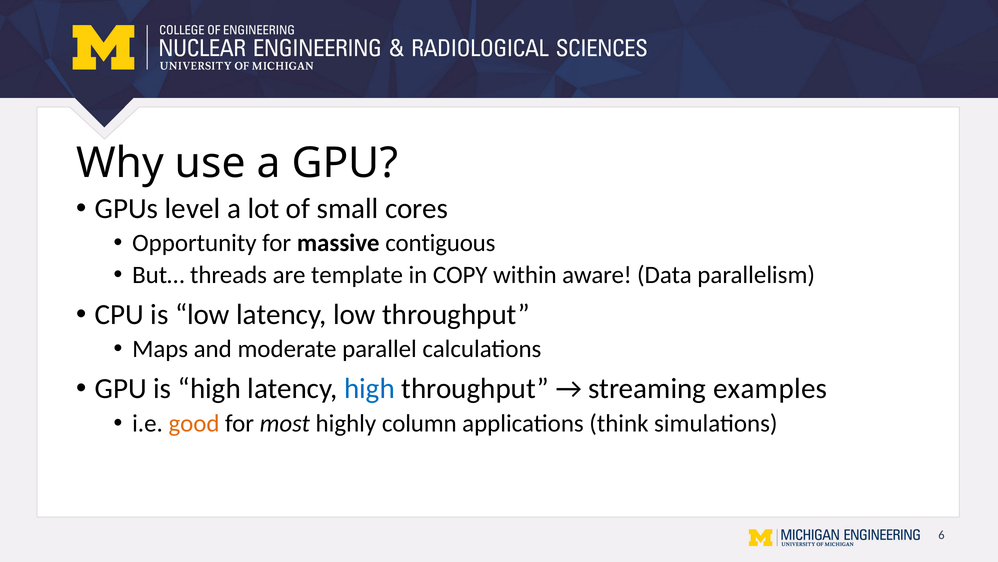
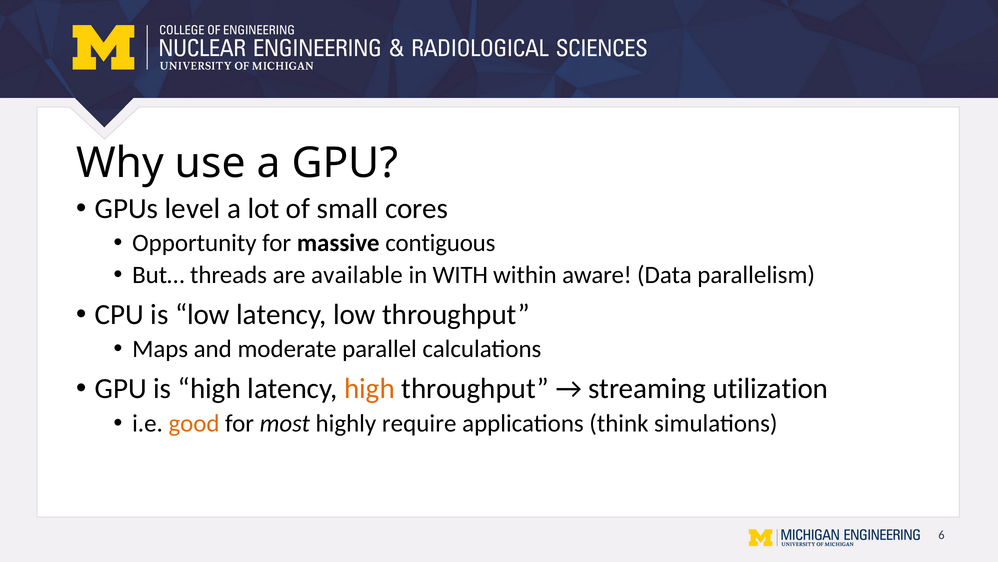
template: template -> available
COPY: COPY -> WITH
high at (369, 388) colour: blue -> orange
examples: examples -> utilization
column: column -> require
